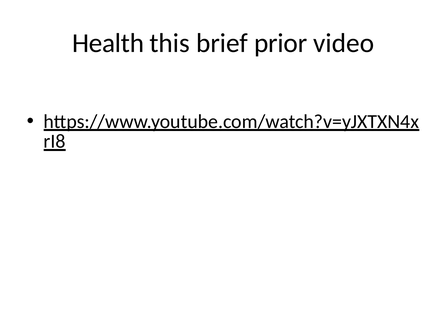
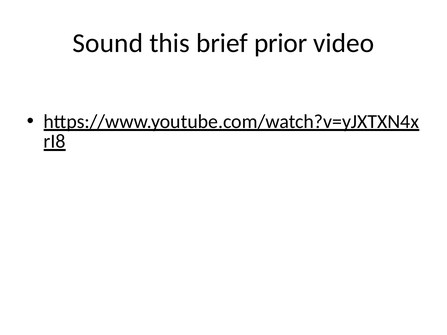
Health: Health -> Sound
